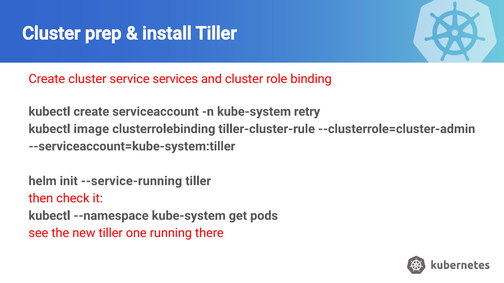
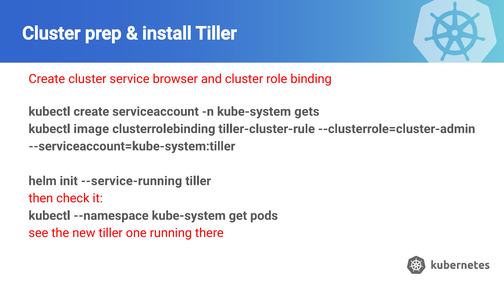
services: services -> browser
retry: retry -> gets
